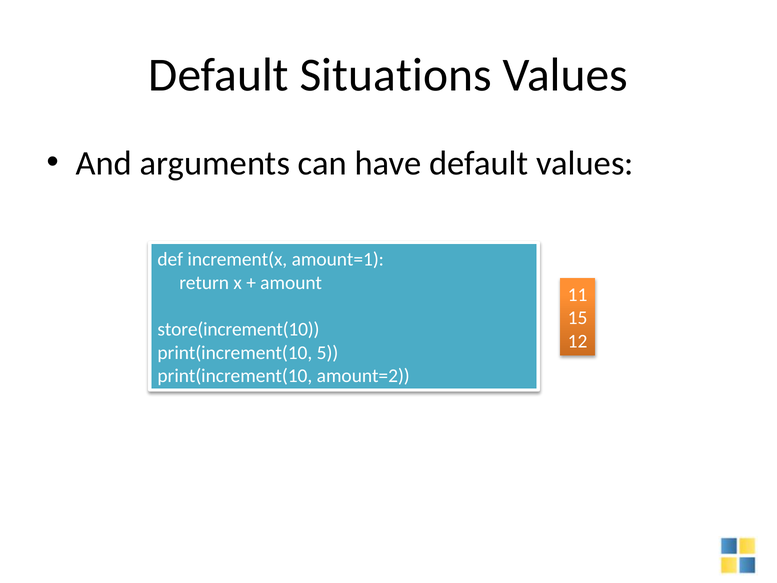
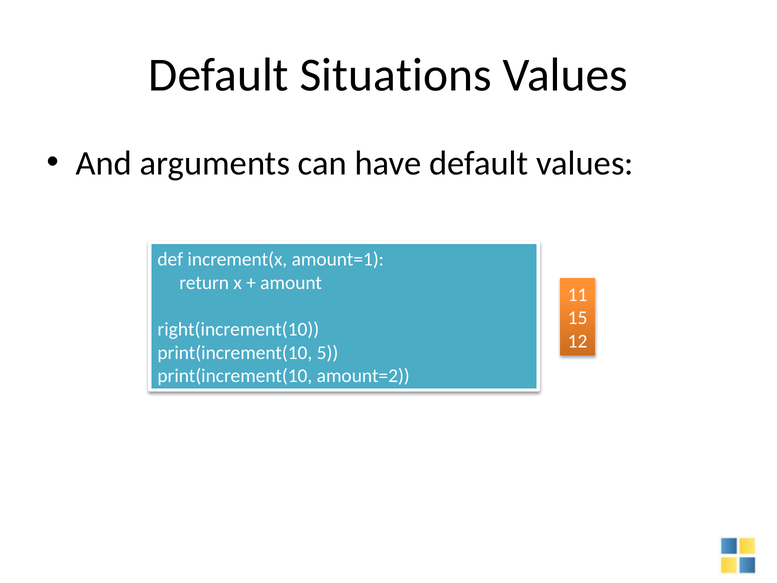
store(increment(10: store(increment(10 -> right(increment(10
